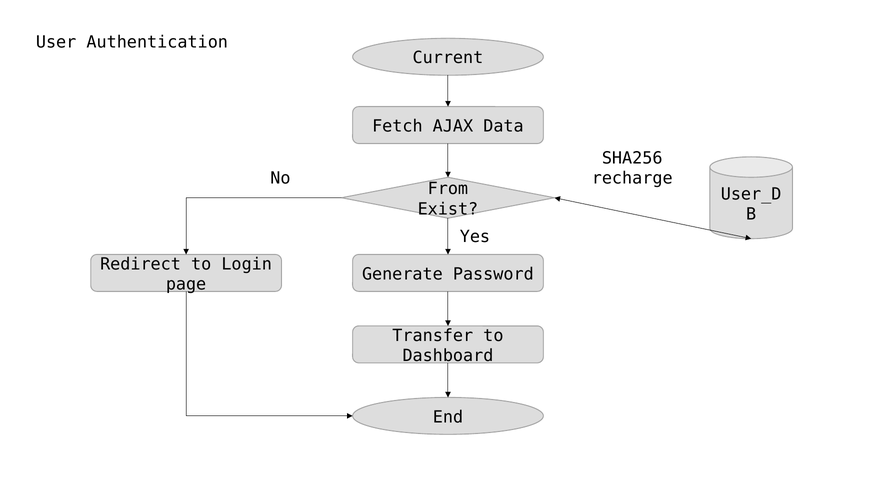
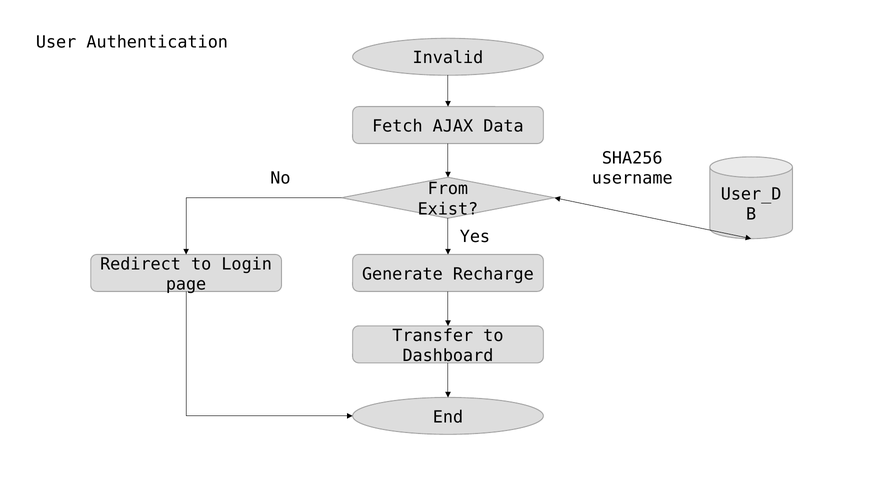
Current: Current -> Invalid
recharge: recharge -> username
Password: Password -> Recharge
